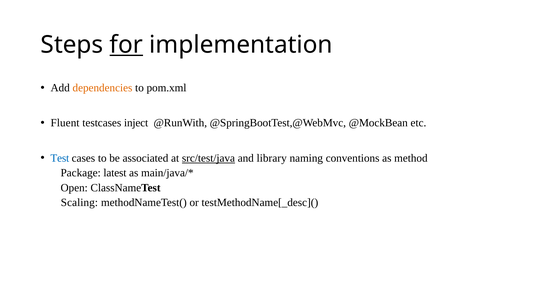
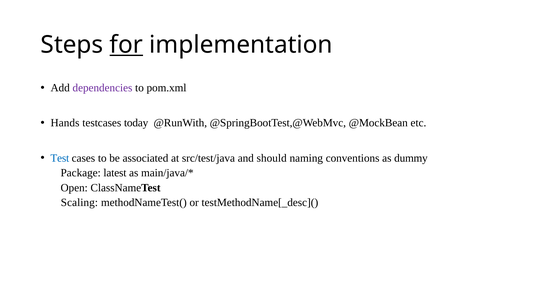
dependencies colour: orange -> purple
Fluent: Fluent -> Hands
inject: inject -> today
src/test/java underline: present -> none
library: library -> should
method: method -> dummy
